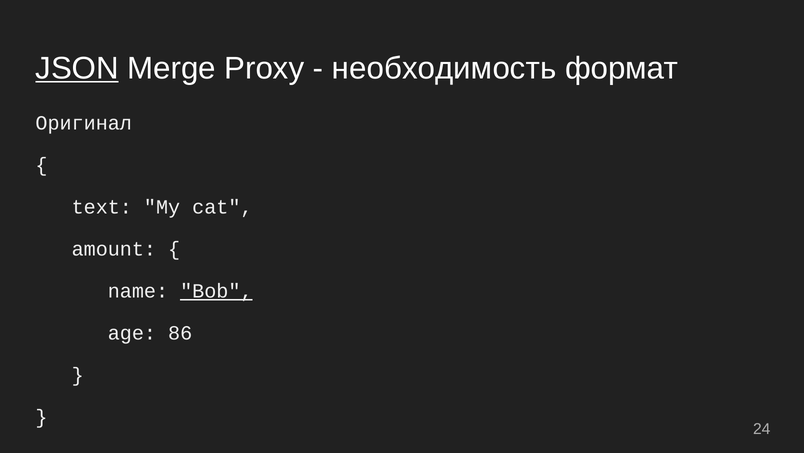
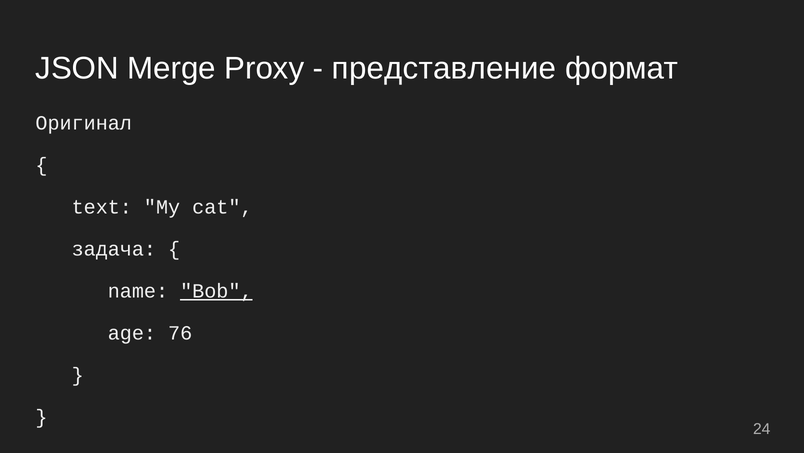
JSON underline: present -> none
необходимость: необходимость -> представление
amount: amount -> задача
86: 86 -> 76
